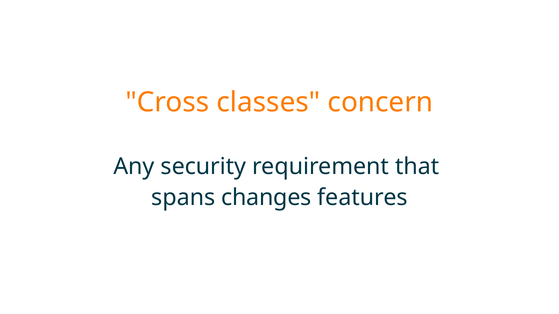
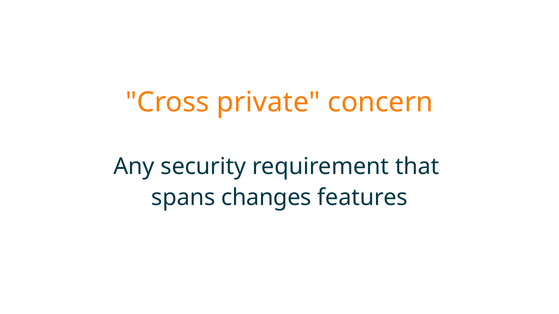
classes: classes -> private
